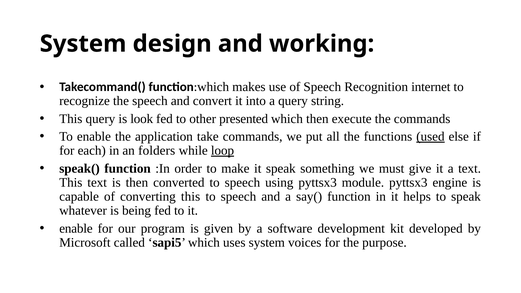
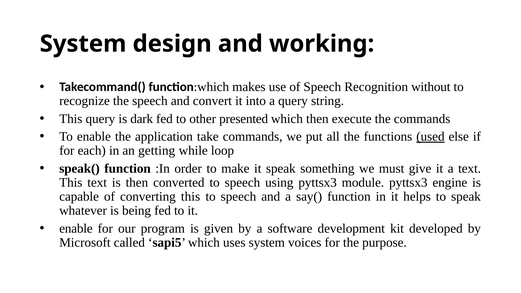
internet: internet -> without
look: look -> dark
folders: folders -> getting
loop underline: present -> none
